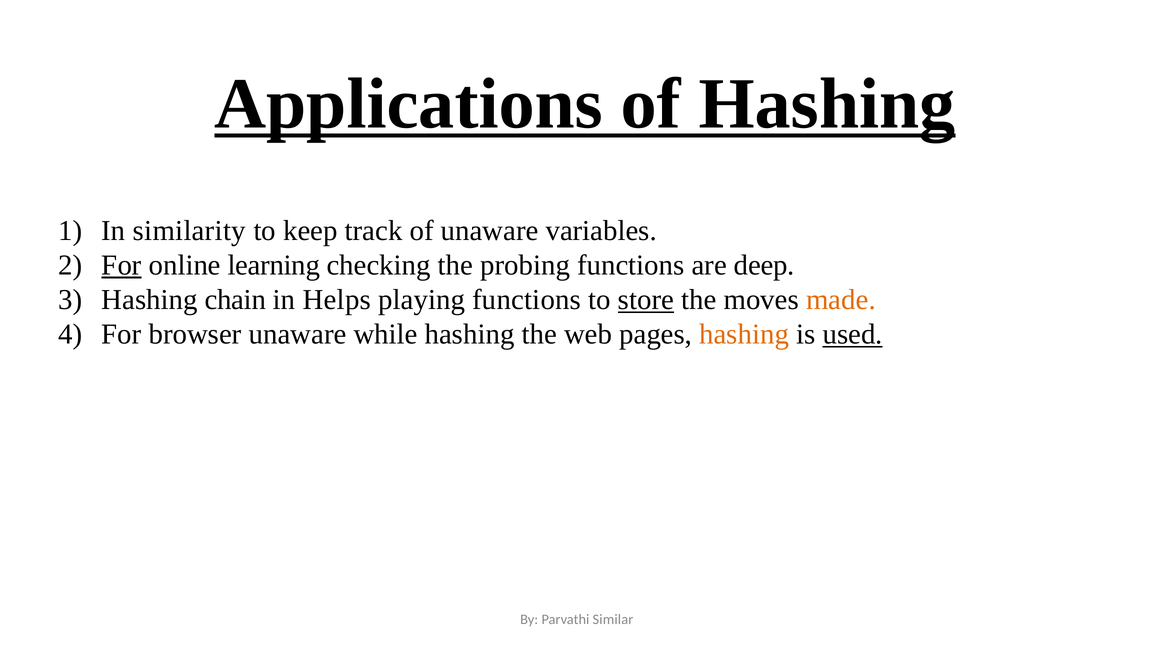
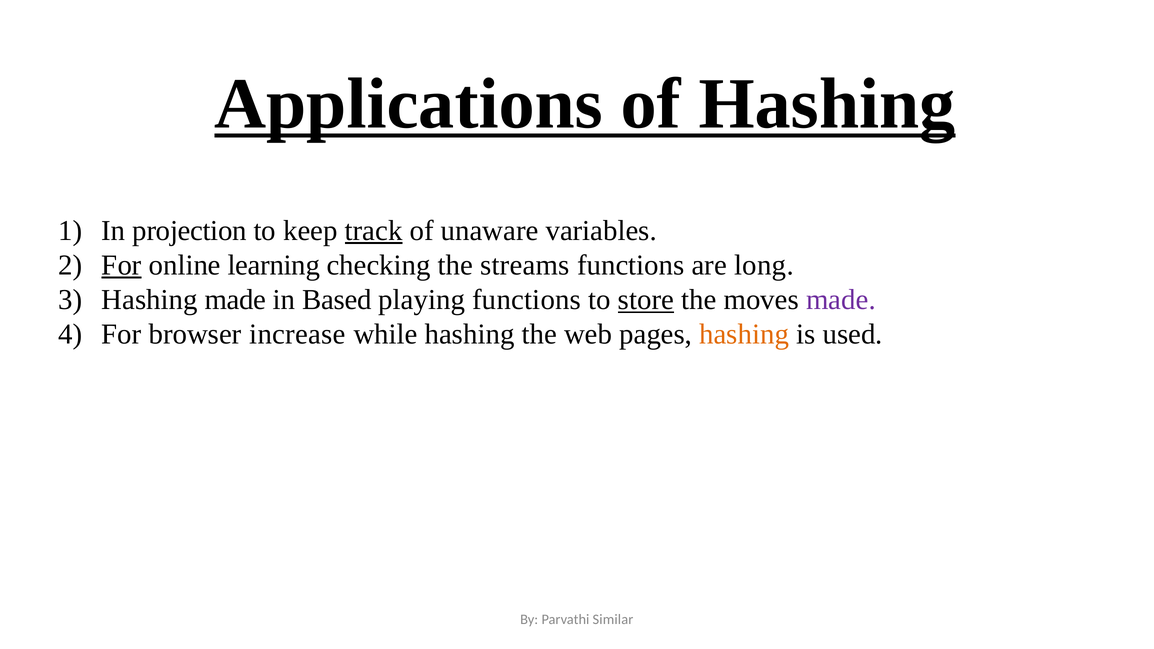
similarity: similarity -> projection
track underline: none -> present
probing: probing -> streams
deep: deep -> long
Hashing chain: chain -> made
Helps: Helps -> Based
made at (841, 300) colour: orange -> purple
browser unaware: unaware -> increase
used underline: present -> none
